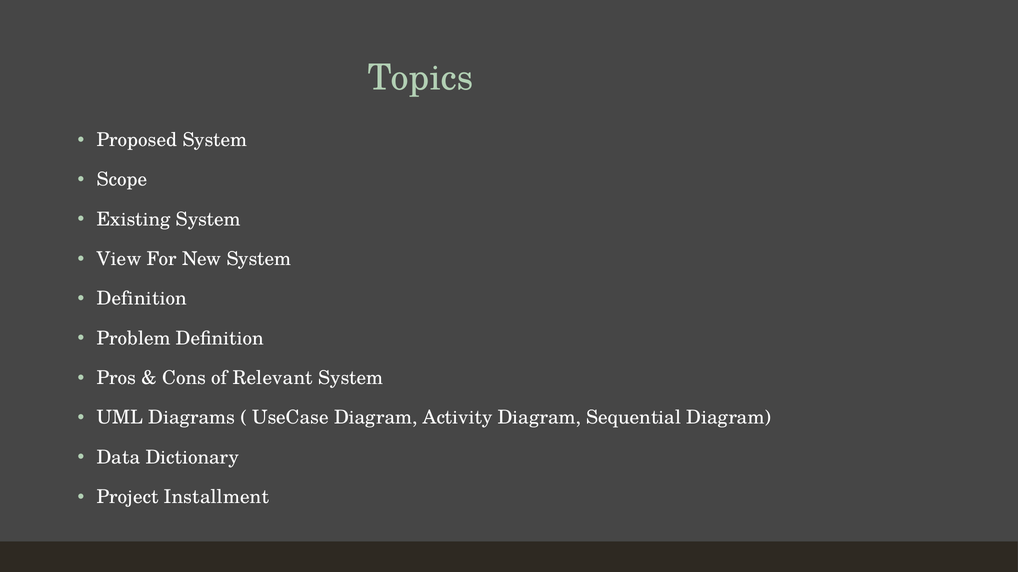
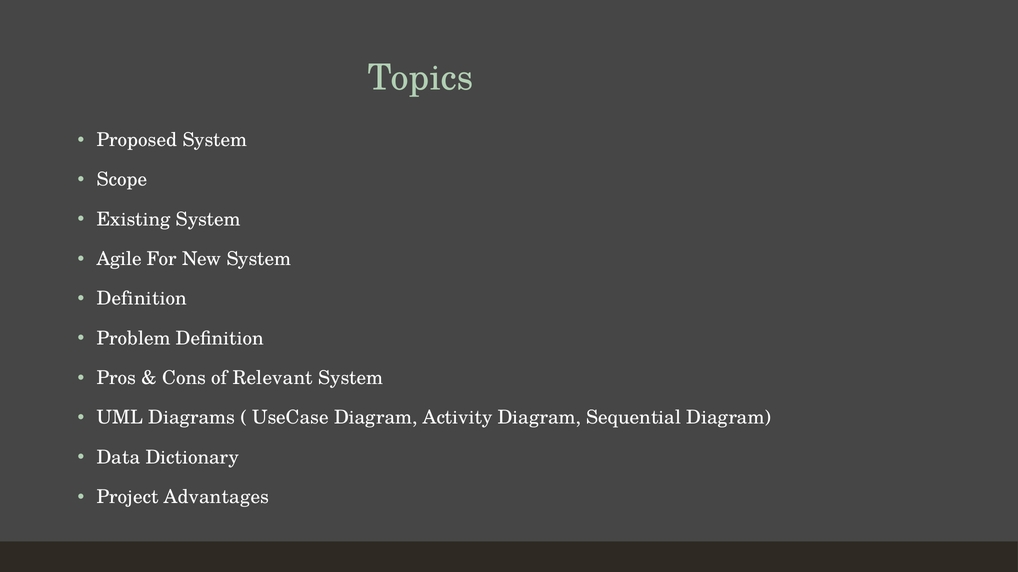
View: View -> Agile
Installment: Installment -> Advantages
